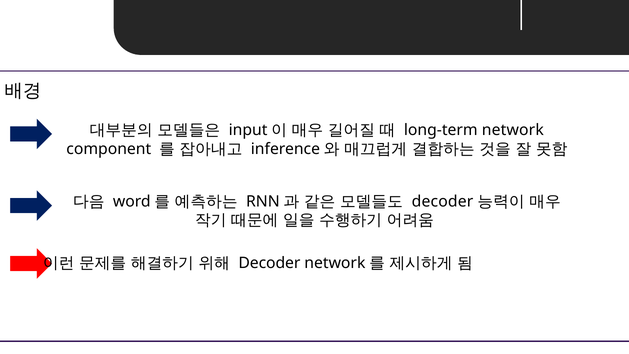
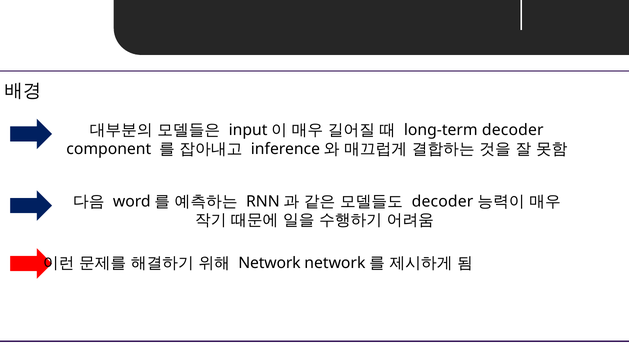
long-term network: network -> decoder
Decoder at (269, 263): Decoder -> Network
